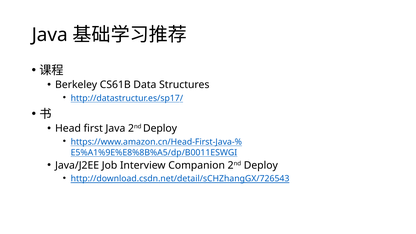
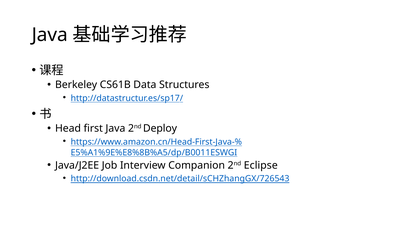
Companion 2nd Deploy: Deploy -> Eclipse
